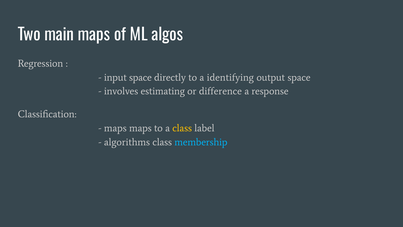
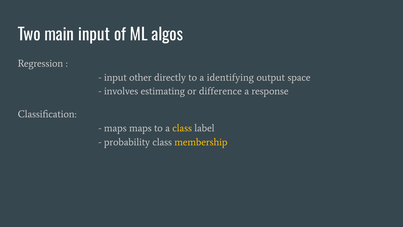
main maps: maps -> input
input space: space -> other
algorithms: algorithms -> probability
membership colour: light blue -> yellow
